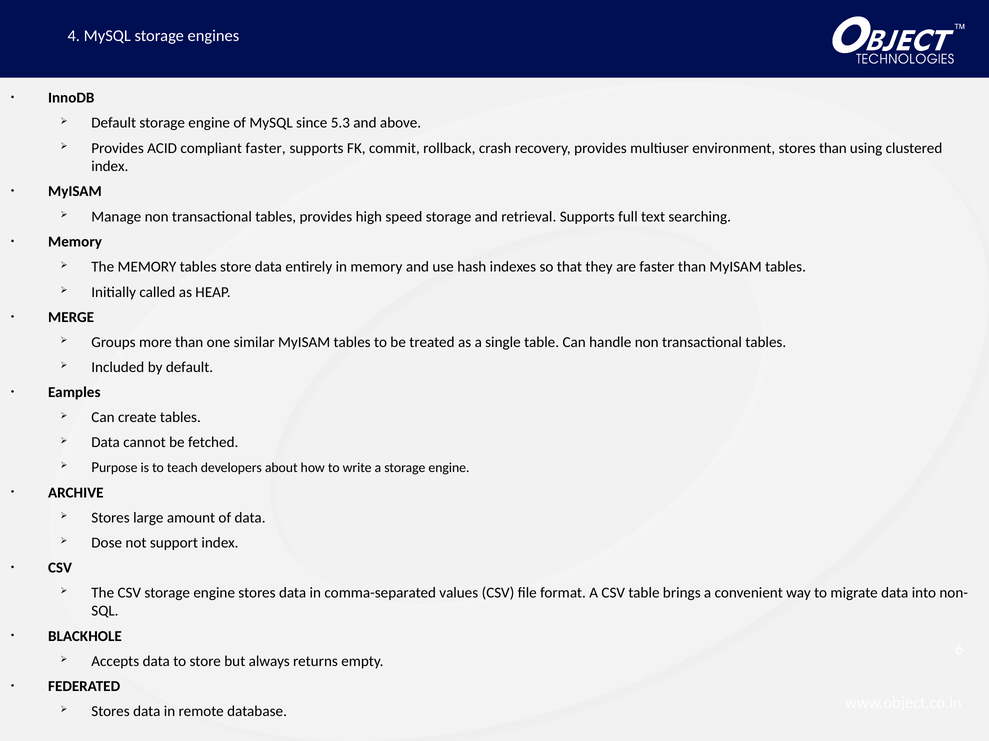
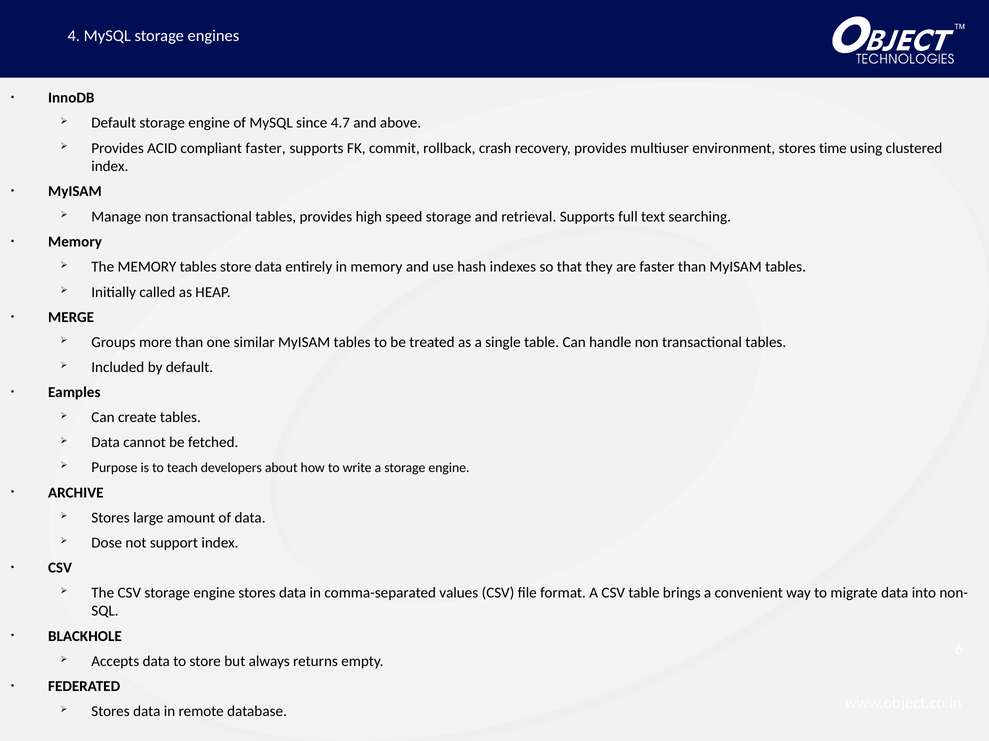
5.3: 5.3 -> 4.7
stores than: than -> time
